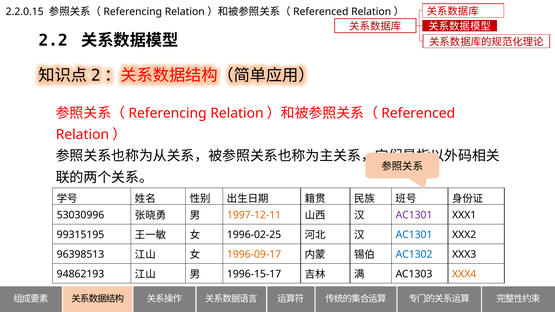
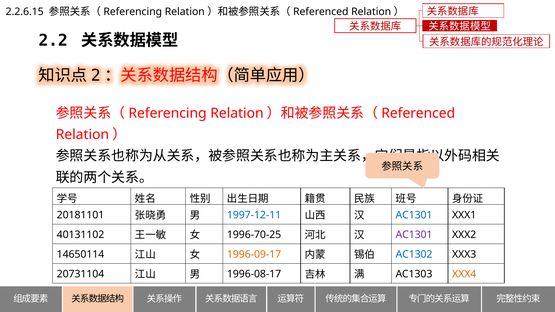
2.2.0.15: 2.2.0.15 -> 2.2.6.15
53030996: 53030996 -> 20181101
1997-12-11 colour: orange -> blue
AC1301 at (414, 215) colour: purple -> blue
99315195: 99315195 -> 40131102
1996-02-25: 1996-02-25 -> 1996-70-25
AC1301 at (414, 235) colour: blue -> purple
96398513: 96398513 -> 14650114
94862193: 94862193 -> 20731104
1996-15-17: 1996-15-17 -> 1996-08-17
